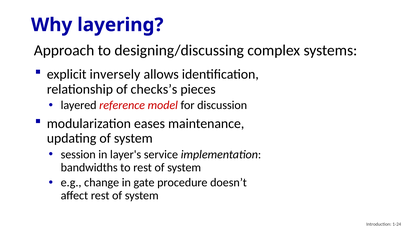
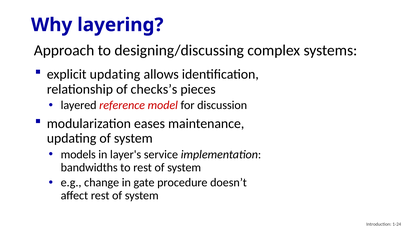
explicit inversely: inversely -> updating
session: session -> models
